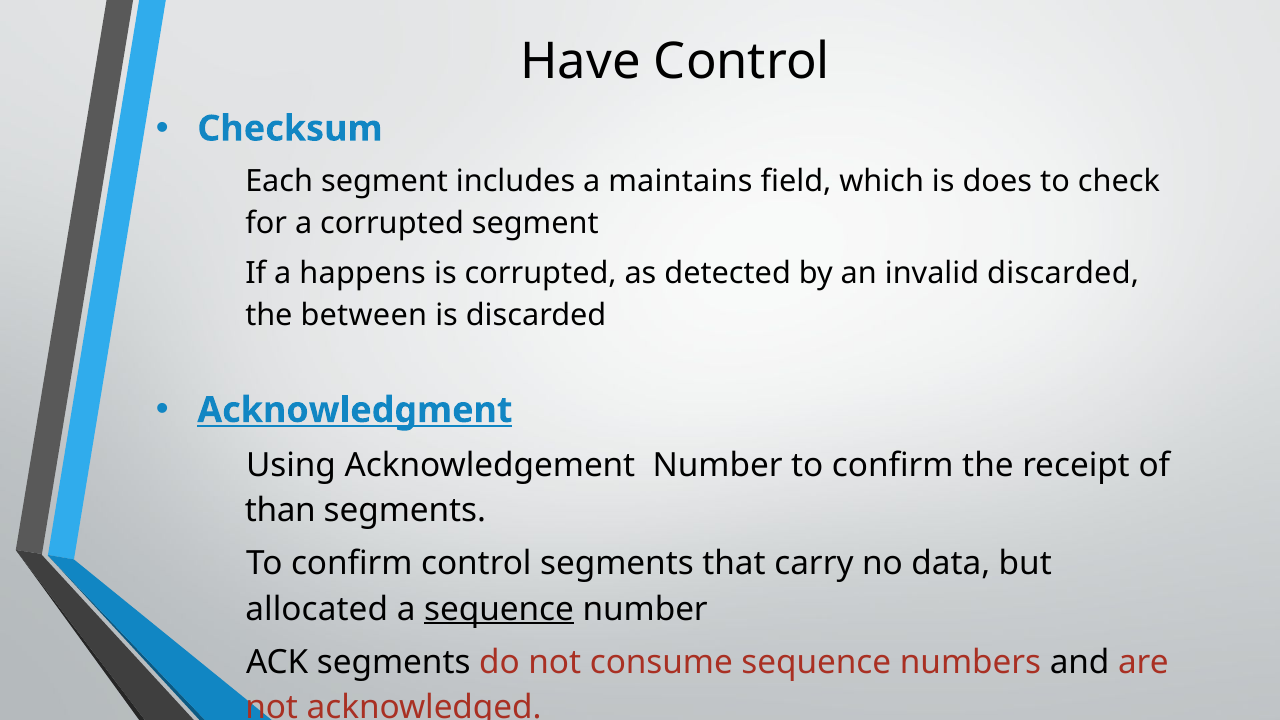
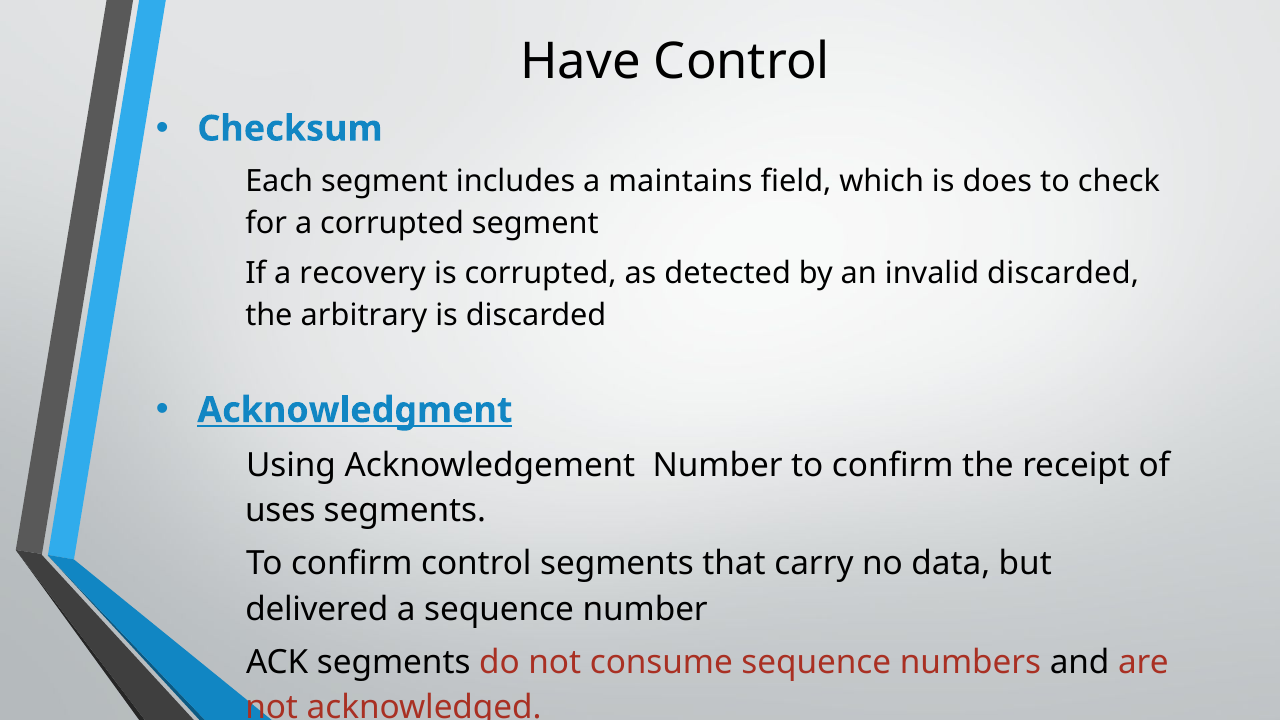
happens: happens -> recovery
between: between -> arbitrary
than: than -> uses
allocated: allocated -> delivered
sequence at (499, 609) underline: present -> none
